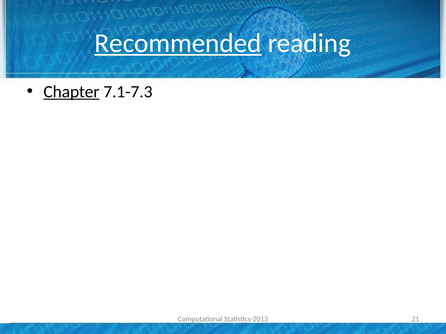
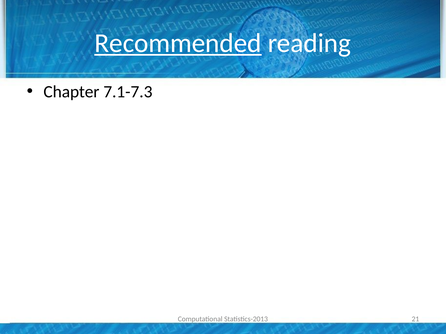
Chapter underline: present -> none
